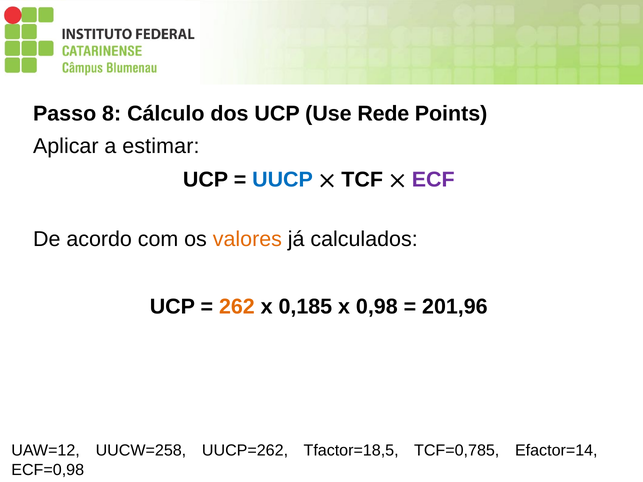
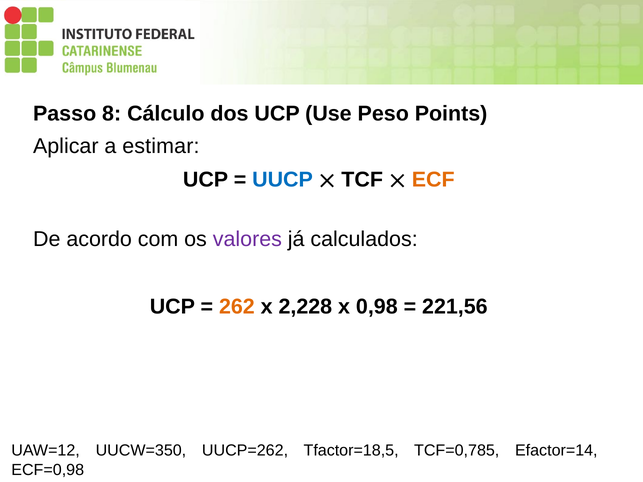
Rede: Rede -> Peso
ECF colour: purple -> orange
valores colour: orange -> purple
0,185: 0,185 -> 2,228
201,96: 201,96 -> 221,56
UUCW=258: UUCW=258 -> UUCW=350
